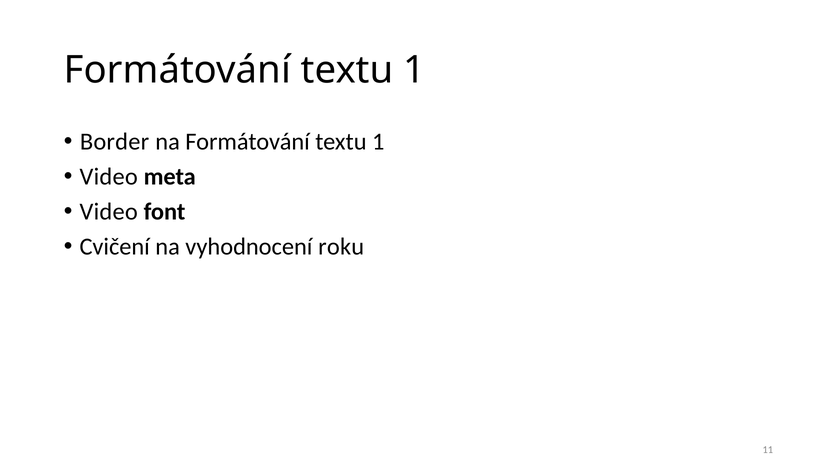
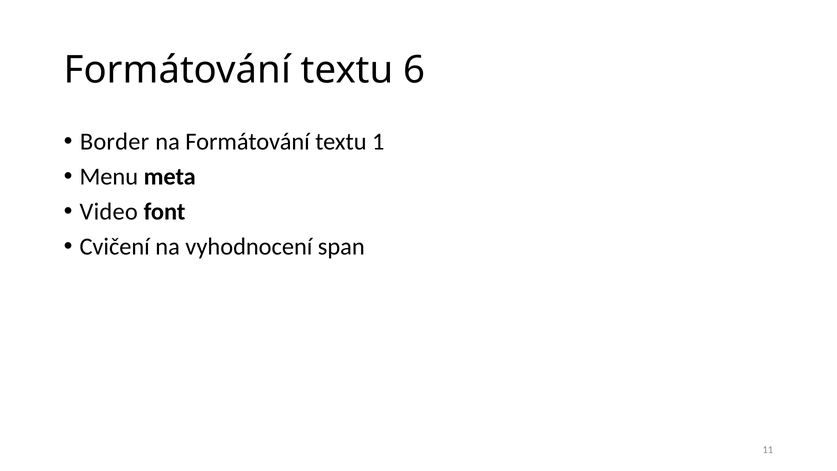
1 at (414, 70): 1 -> 6
Video at (109, 177): Video -> Menu
roku: roku -> span
